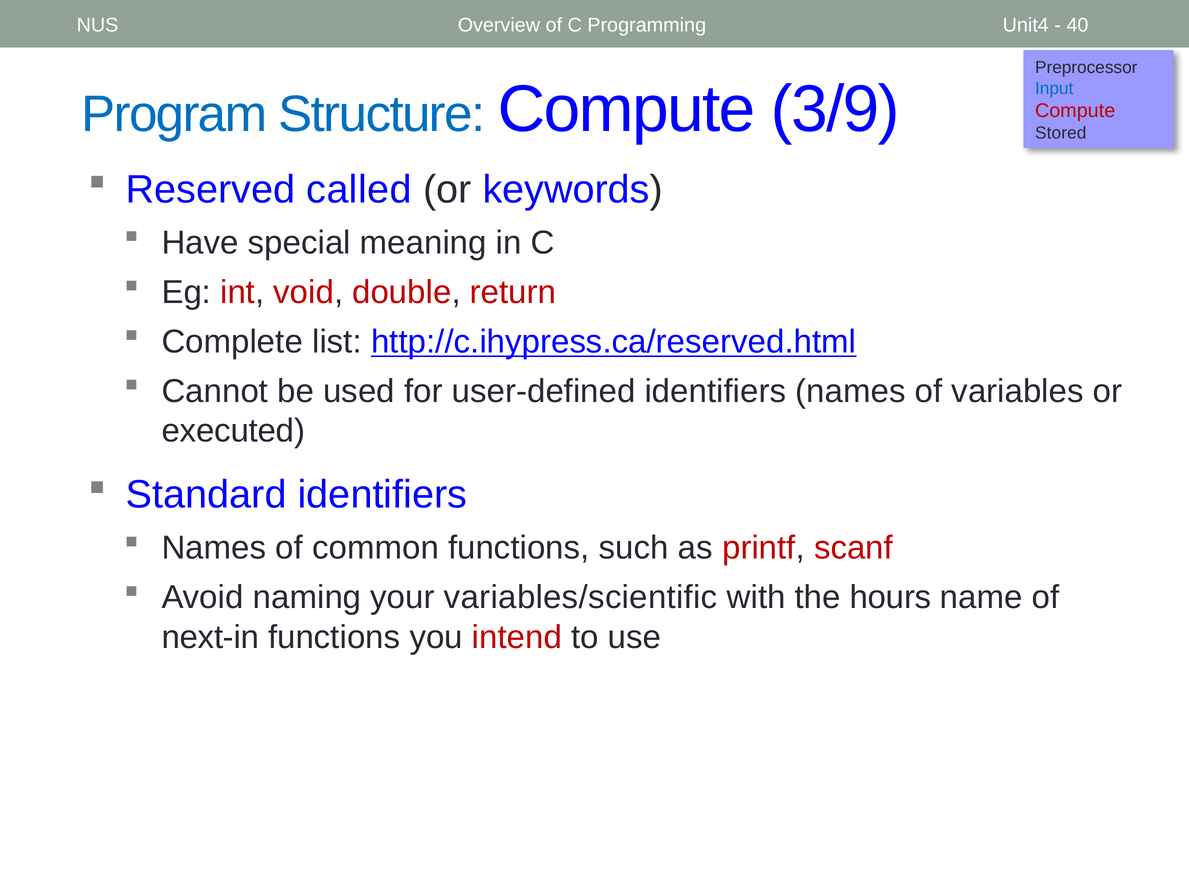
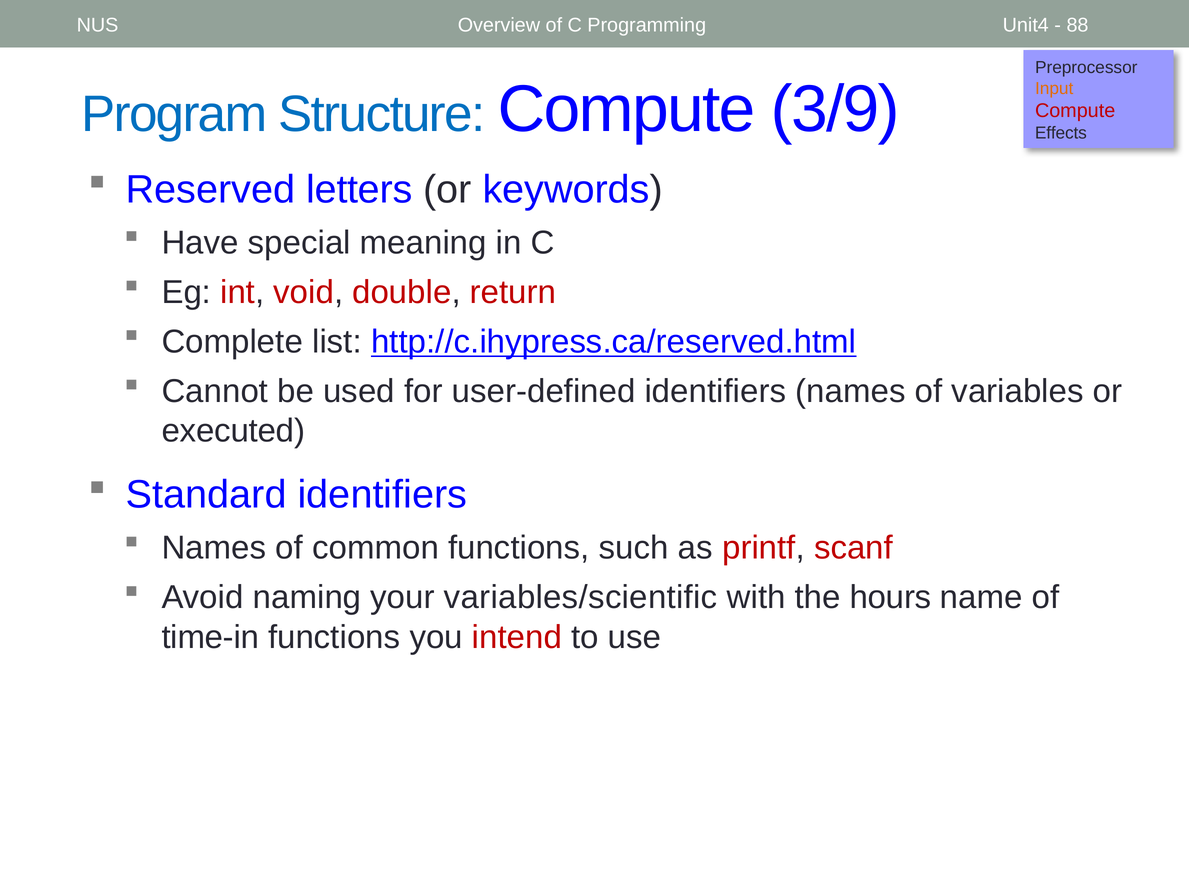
40: 40 -> 88
Input colour: blue -> orange
Stored: Stored -> Effects
called: called -> letters
next-in: next-in -> time-in
